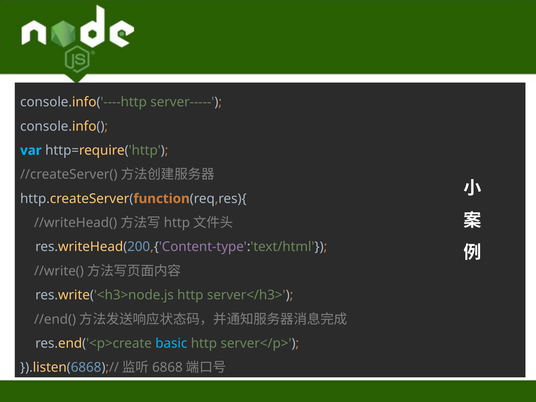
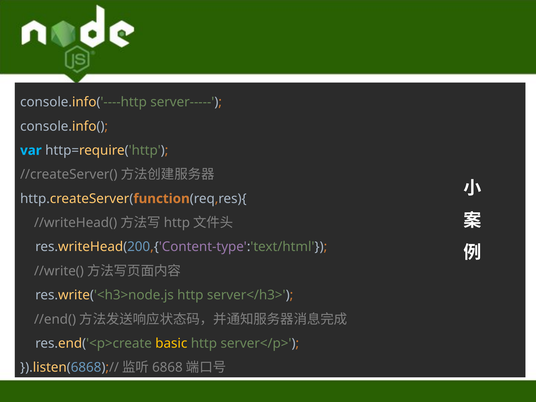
basic colour: light blue -> yellow
